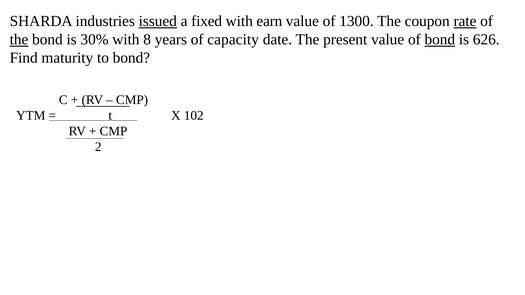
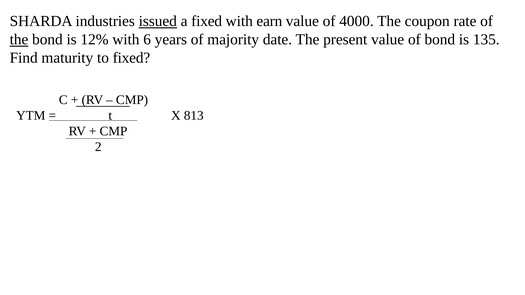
1300: 1300 -> 4000
rate underline: present -> none
30%: 30% -> 12%
8: 8 -> 6
capacity: capacity -> majority
bond at (440, 40) underline: present -> none
626: 626 -> 135
to bond: bond -> fixed
102: 102 -> 813
